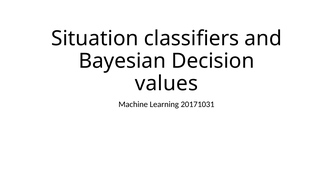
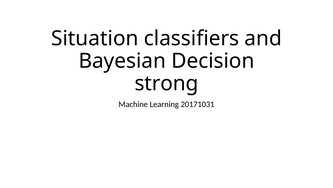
values: values -> strong
